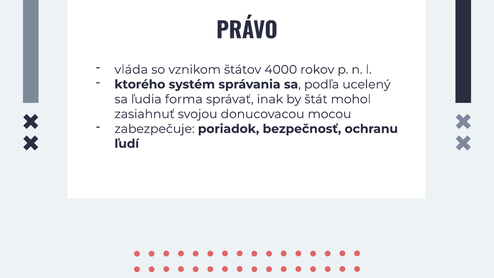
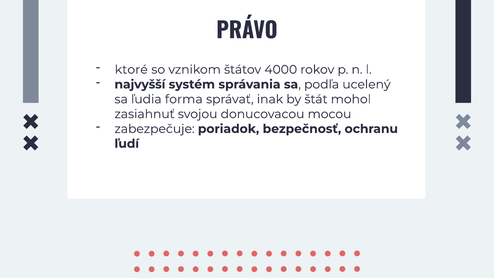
vláda: vláda -> ktoré
ktorého: ktorého -> najvyšší
